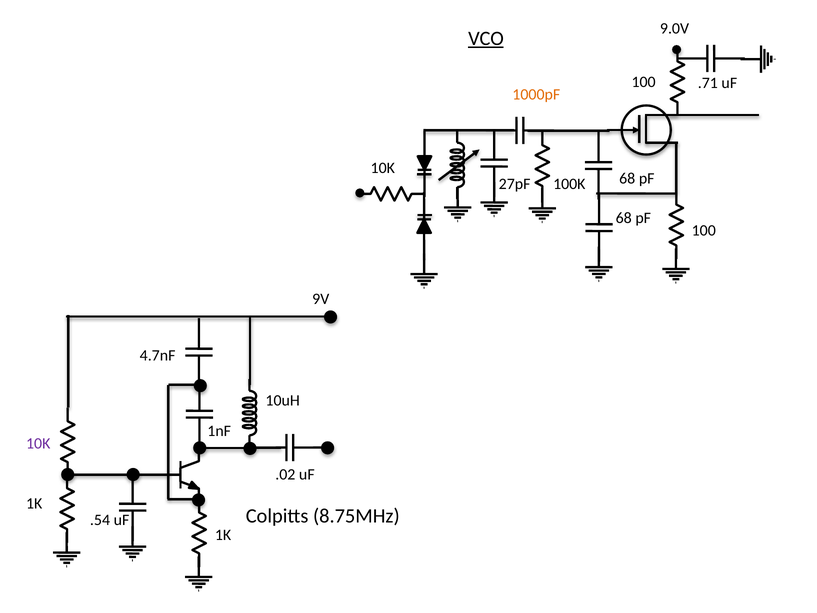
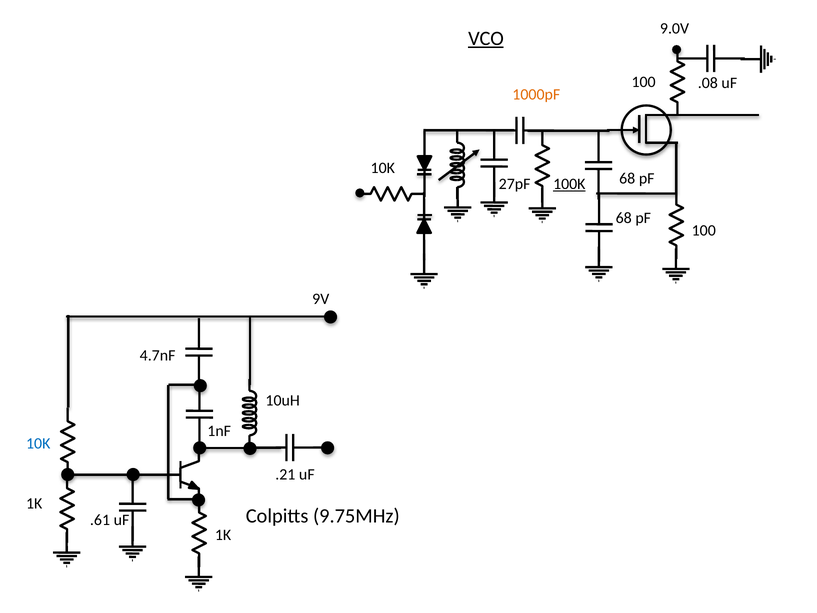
.71: .71 -> .08
100K underline: none -> present
10K at (38, 443) colour: purple -> blue
.02: .02 -> .21
8.75MHz: 8.75MHz -> 9.75MHz
.54: .54 -> .61
